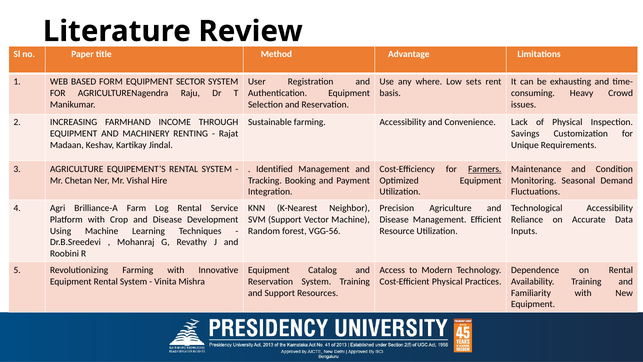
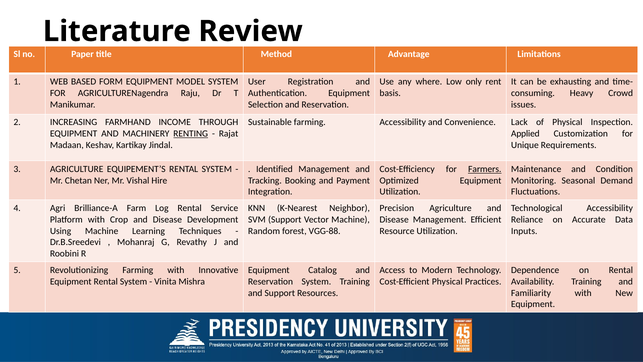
SECTOR: SECTOR -> MODEL
sets: sets -> only
RENTING underline: none -> present
Savings: Savings -> Applied
VGG-56: VGG-56 -> VGG-88
